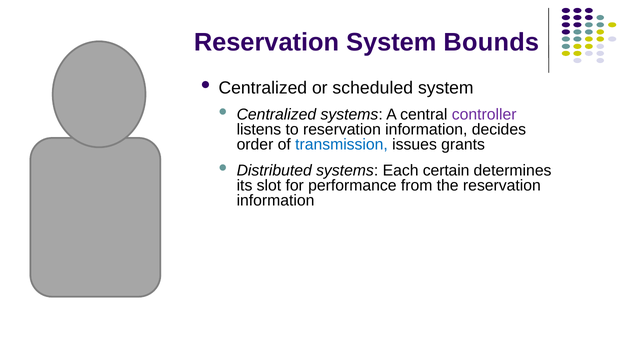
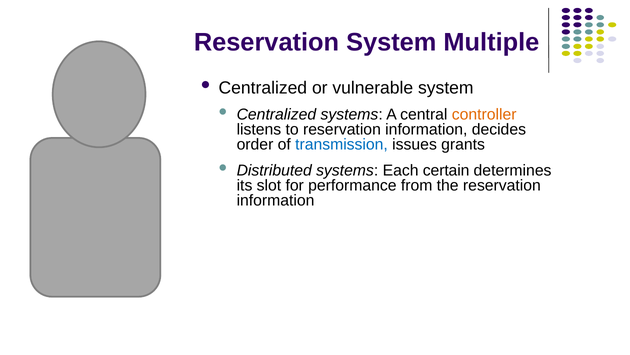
Bounds: Bounds -> Multiple
scheduled: scheduled -> vulnerable
controller colour: purple -> orange
